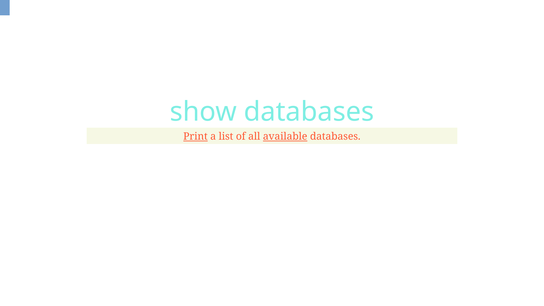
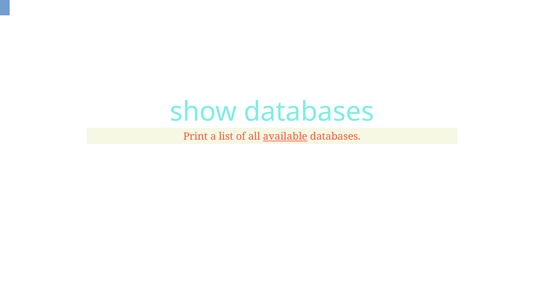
Print underline: present -> none
